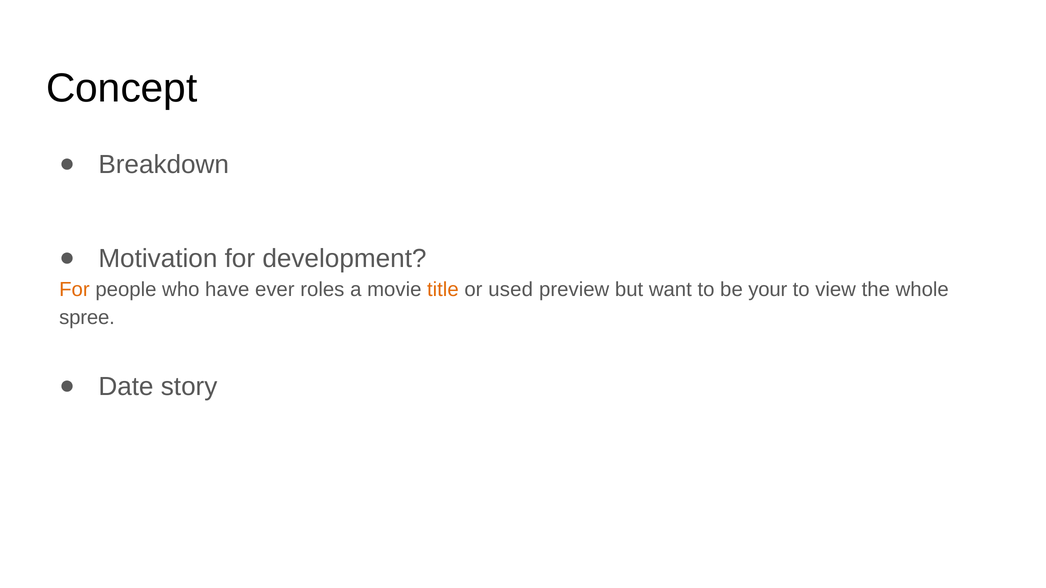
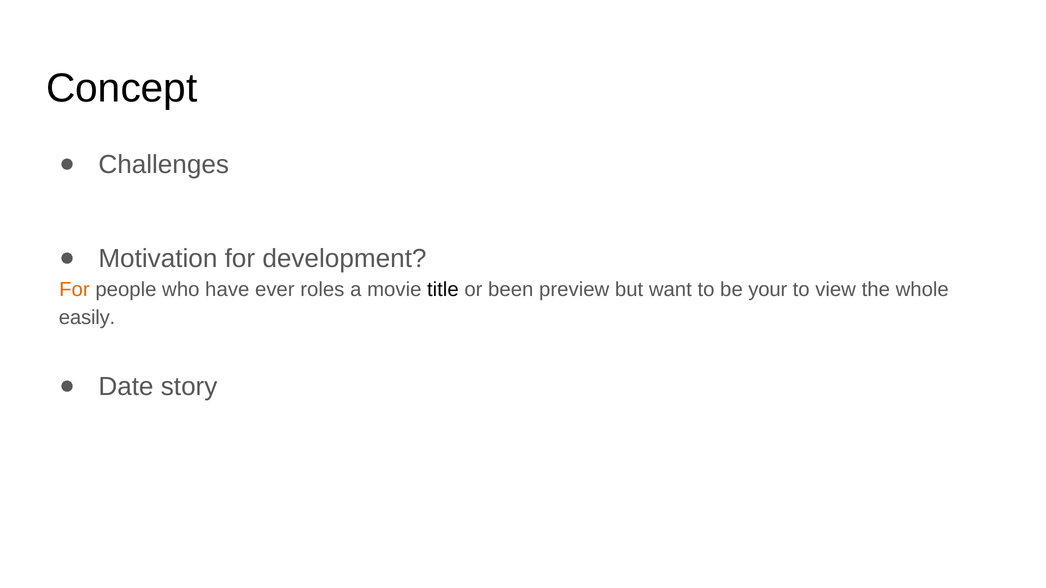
Breakdown: Breakdown -> Challenges
title colour: orange -> black
used: used -> been
spree: spree -> easily
